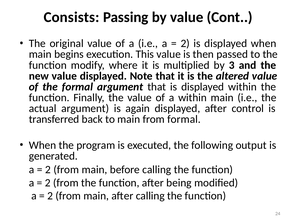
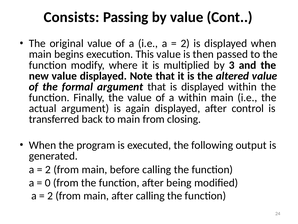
from formal: formal -> closing
2 at (48, 182): 2 -> 0
